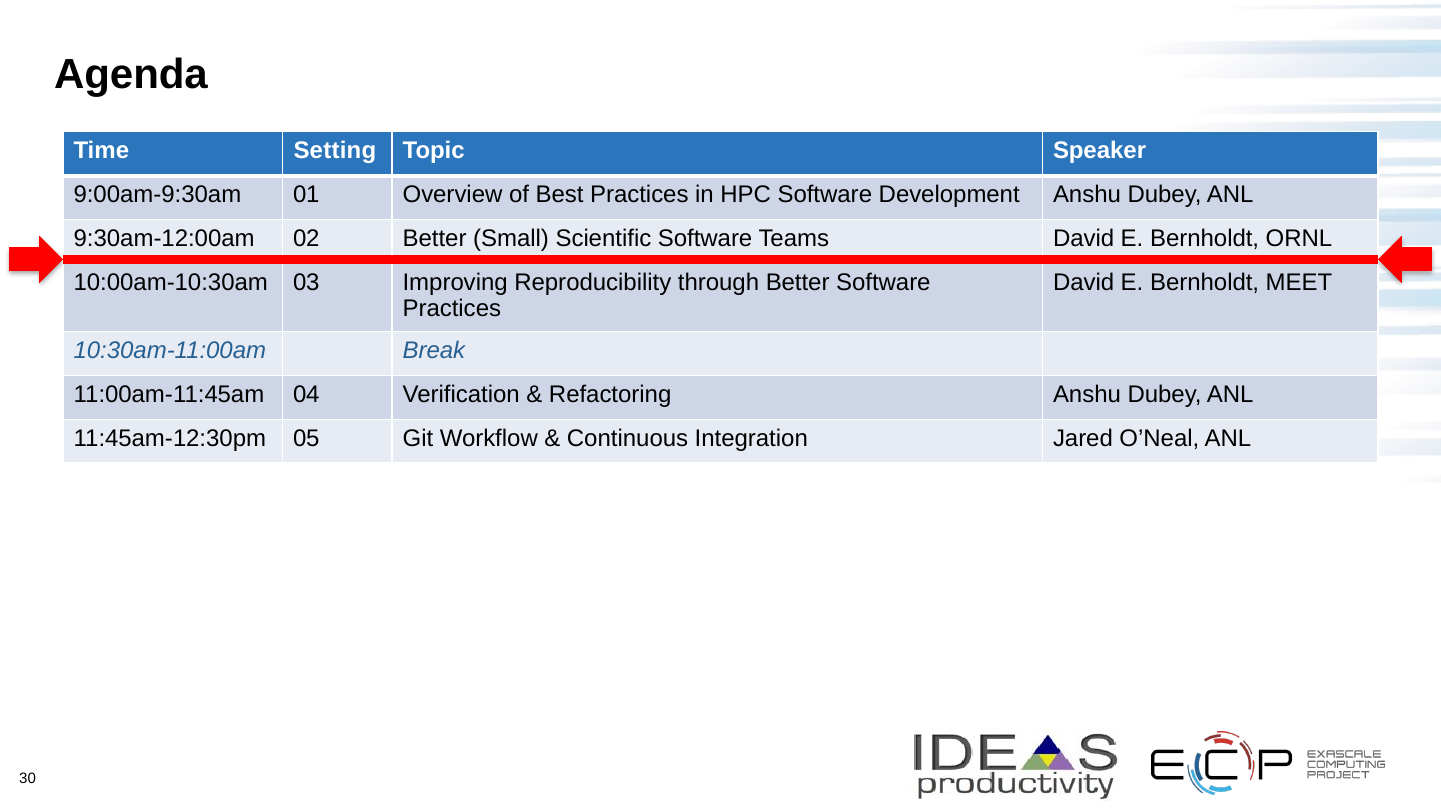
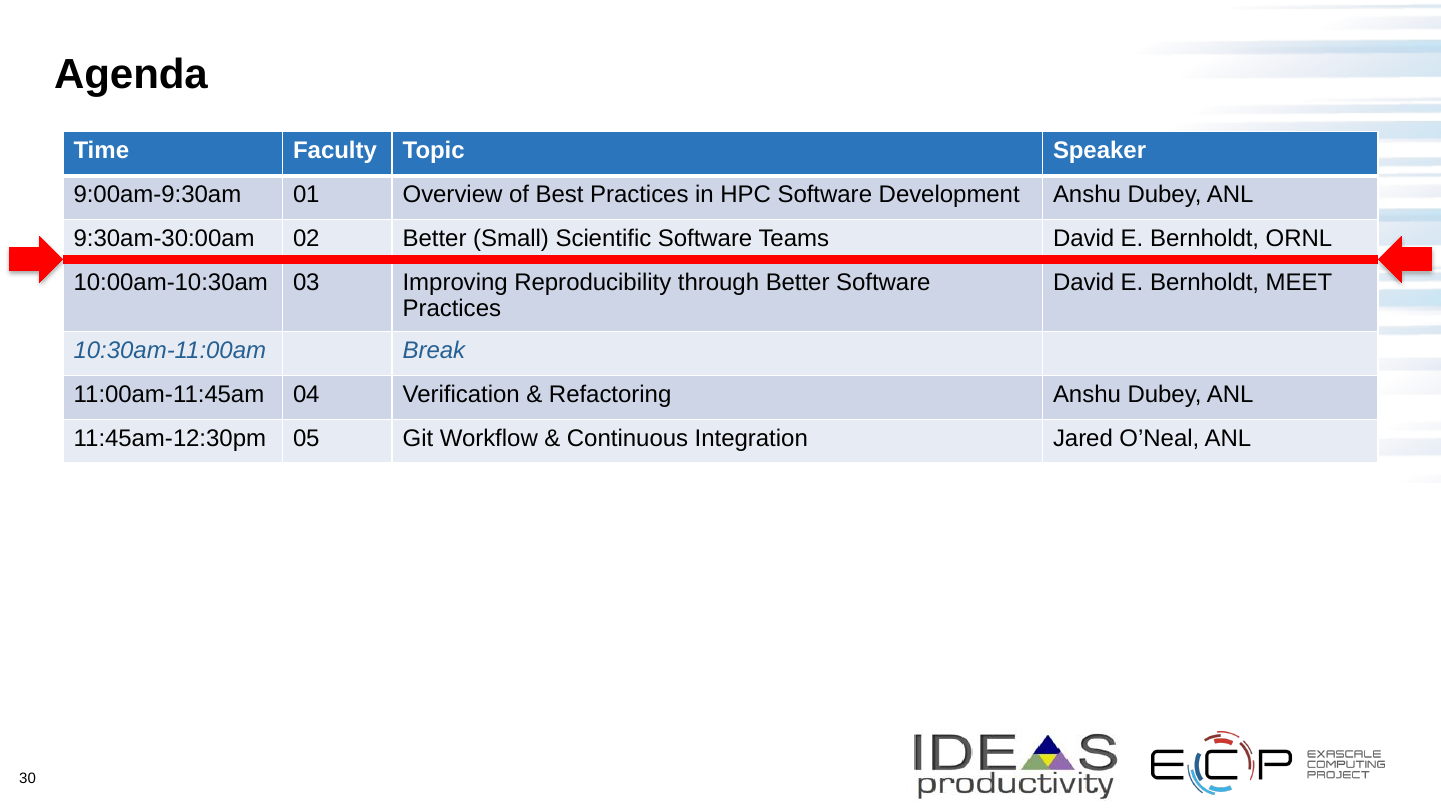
Setting: Setting -> Faculty
9:30am-12:00am: 9:30am-12:00am -> 9:30am-30:00am
